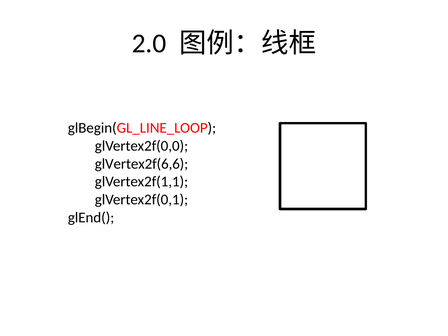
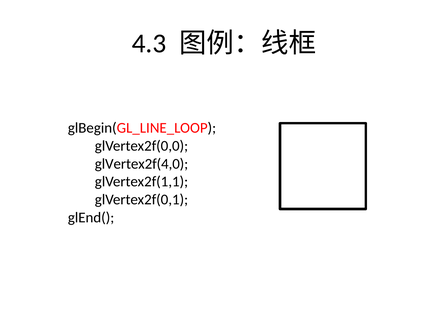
2.0: 2.0 -> 4.3
glVertex2f(6,6: glVertex2f(6,6 -> glVertex2f(4,0
